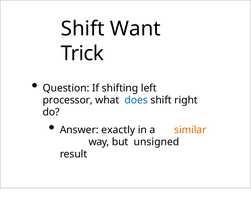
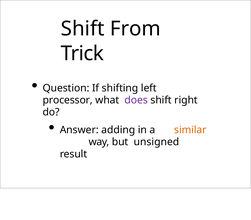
Want: Want -> From
does colour: blue -> purple
exactly: exactly -> adding
